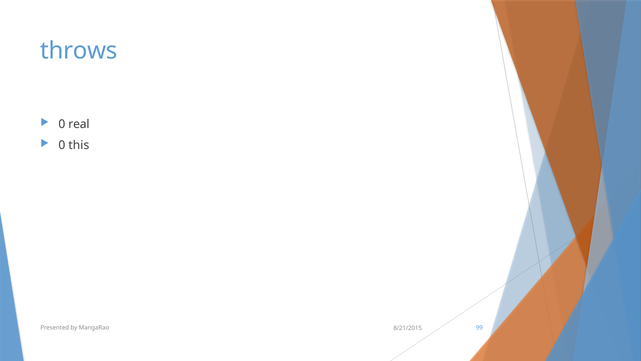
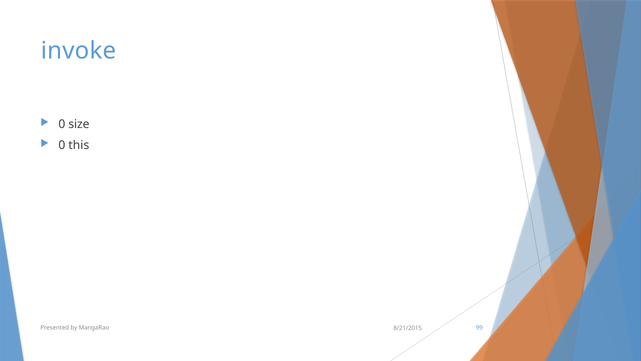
throws: throws -> invoke
real: real -> size
